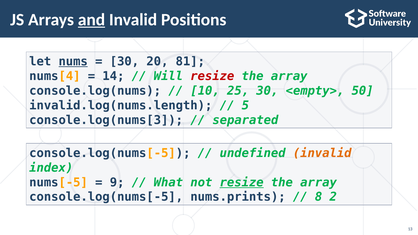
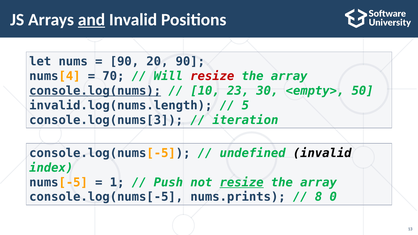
nums underline: present -> none
30 at (124, 62): 30 -> 90
20 81: 81 -> 90
14: 14 -> 70
console.log(nums underline: none -> present
25: 25 -> 23
separated: separated -> iteration
invalid at (322, 153) colour: orange -> black
9: 9 -> 1
What: What -> Push
2: 2 -> 0
